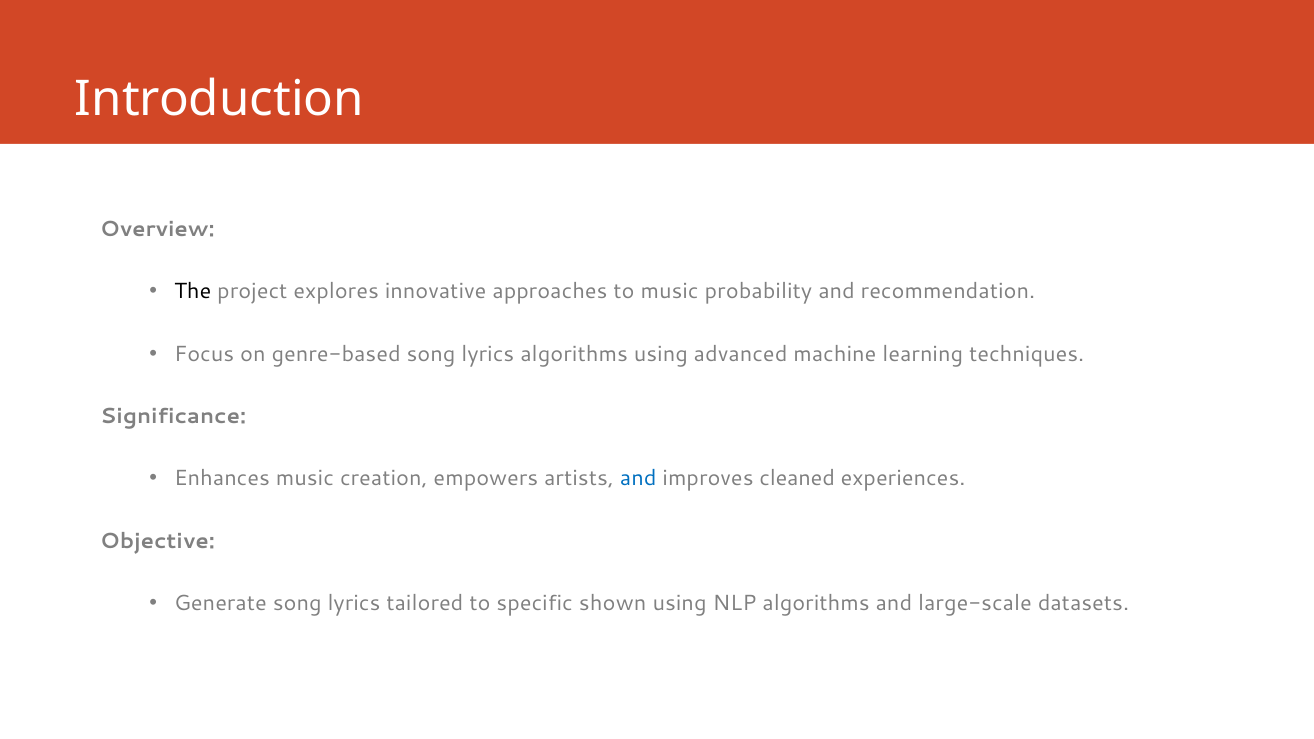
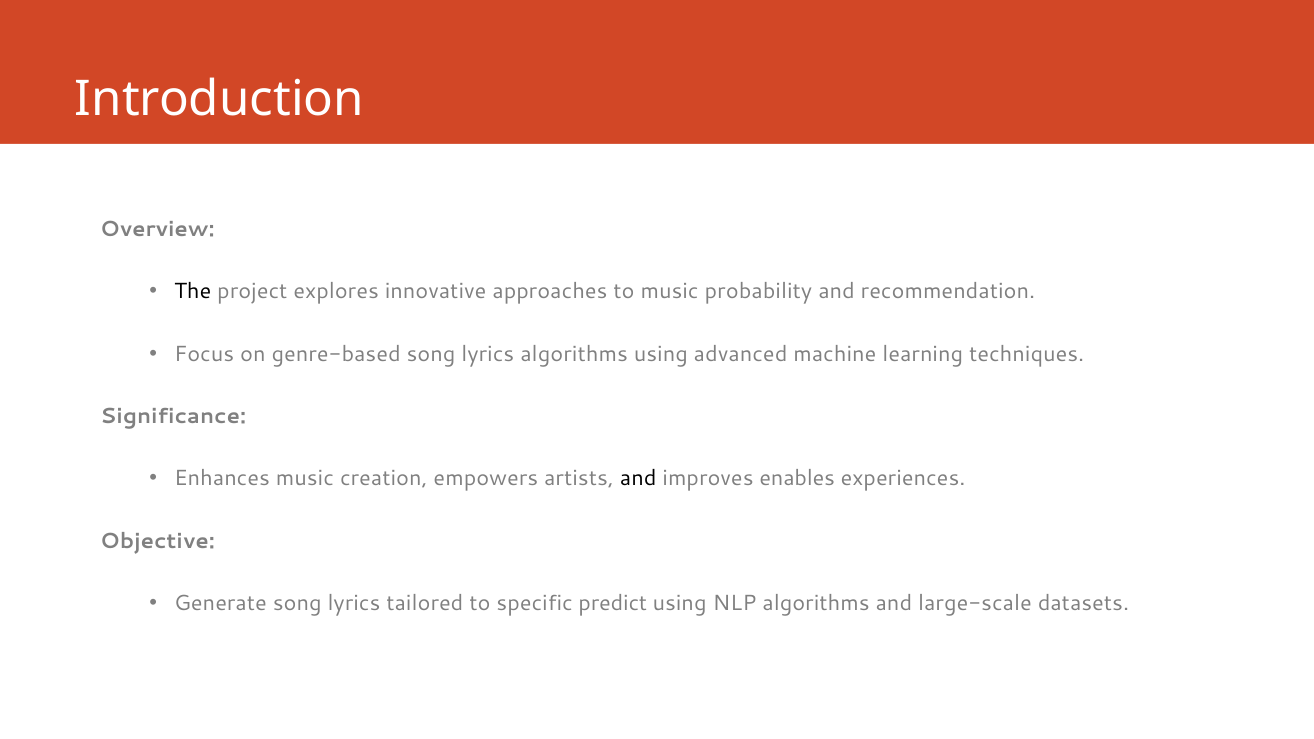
and at (638, 479) colour: blue -> black
cleaned: cleaned -> enables
shown: shown -> predict
